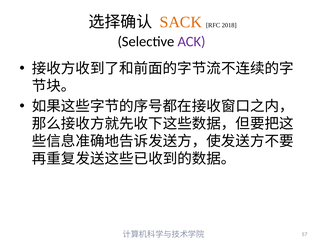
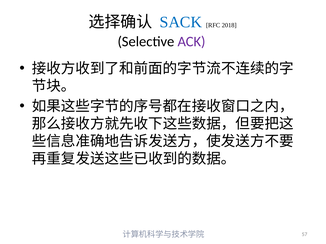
SACK colour: orange -> blue
